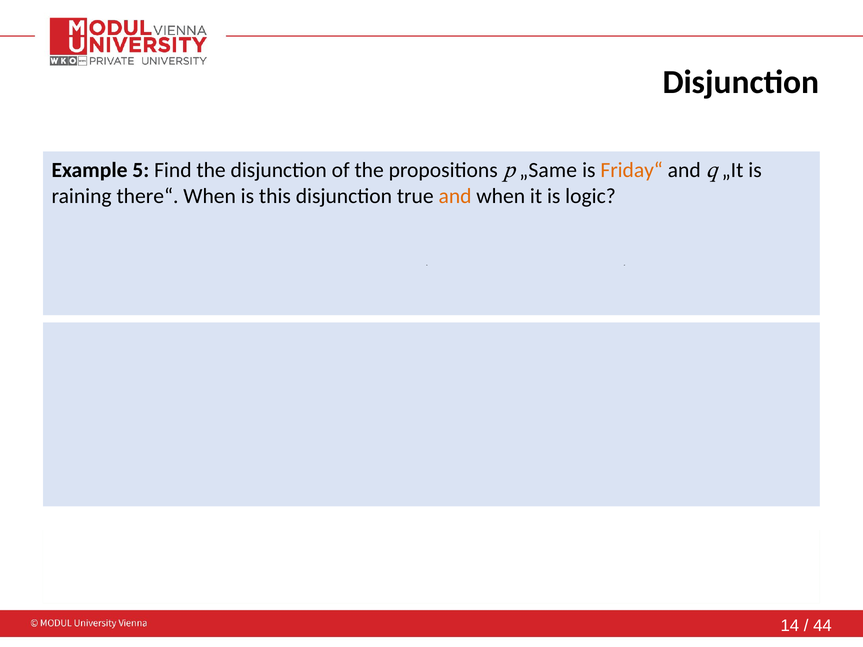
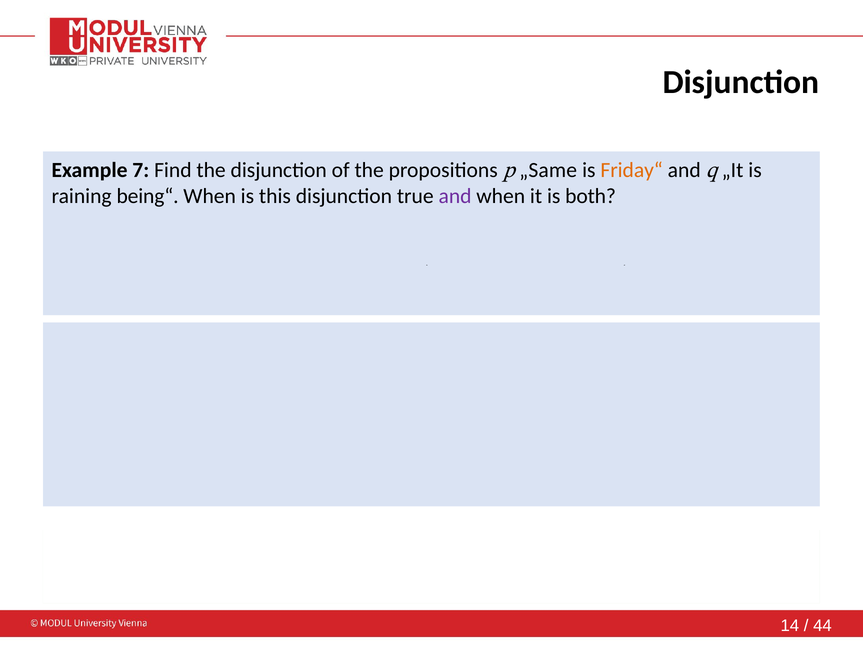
5: 5 -> 7
there“: there“ -> being“
and at (455, 196) colour: orange -> purple
is logic: logic -> both
